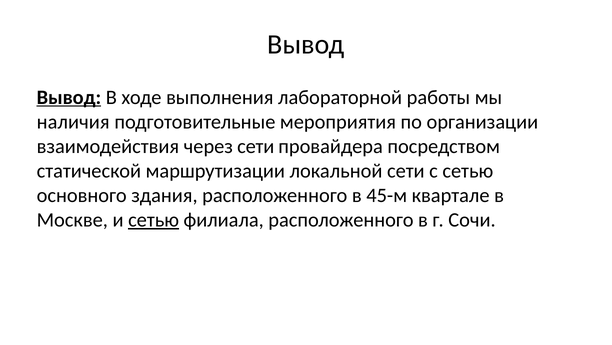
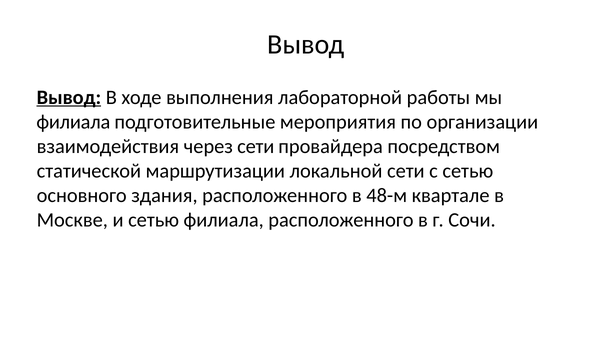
наличия at (73, 122): наличия -> филиала
45-м: 45-м -> 48-м
сетью at (154, 219) underline: present -> none
